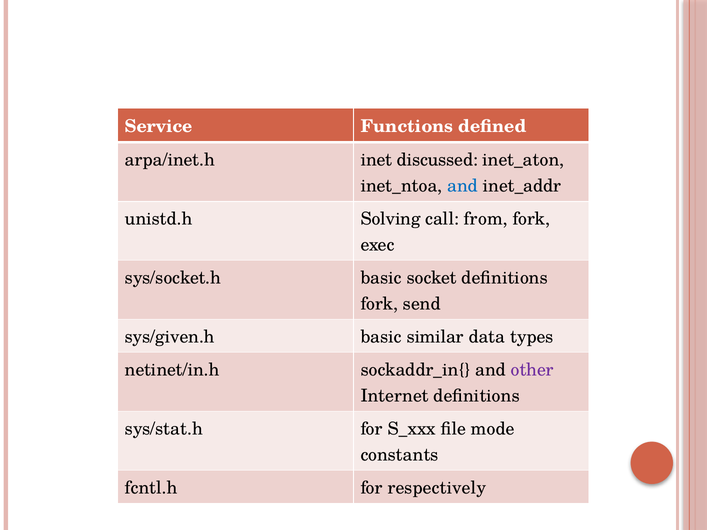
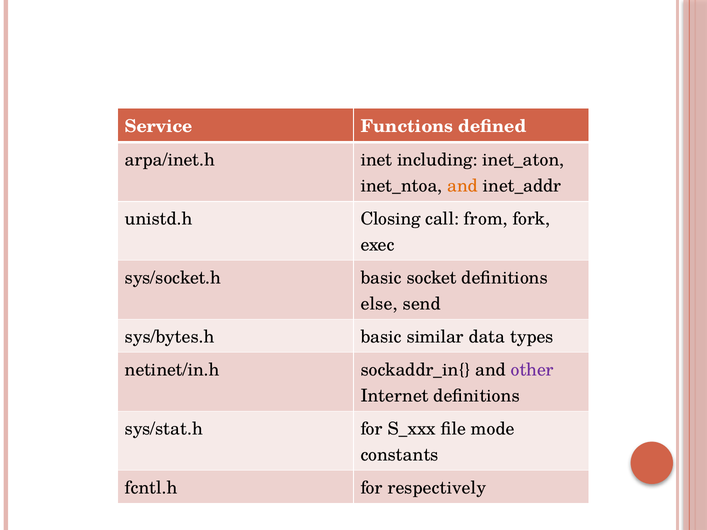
discussed: discussed -> including
and at (463, 186) colour: blue -> orange
Solving: Solving -> Closing
fork at (379, 304): fork -> else
sys/given.h: sys/given.h -> sys/bytes.h
